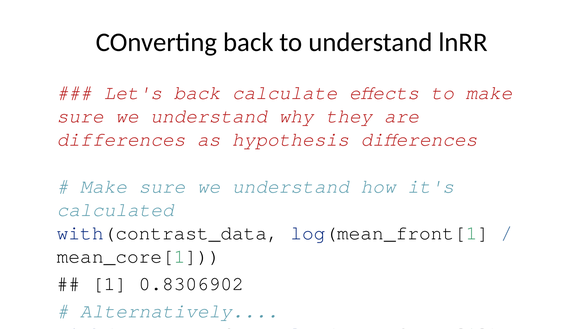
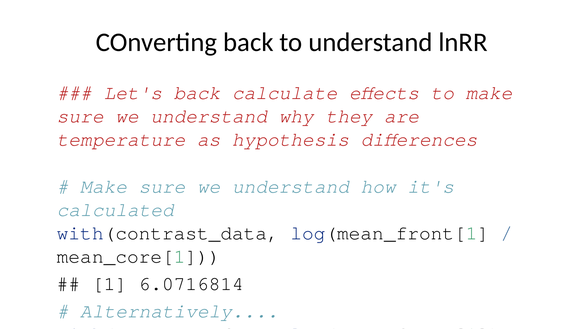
differences at (121, 139): differences -> temperature
0.8306902: 0.8306902 -> 6.0716814
